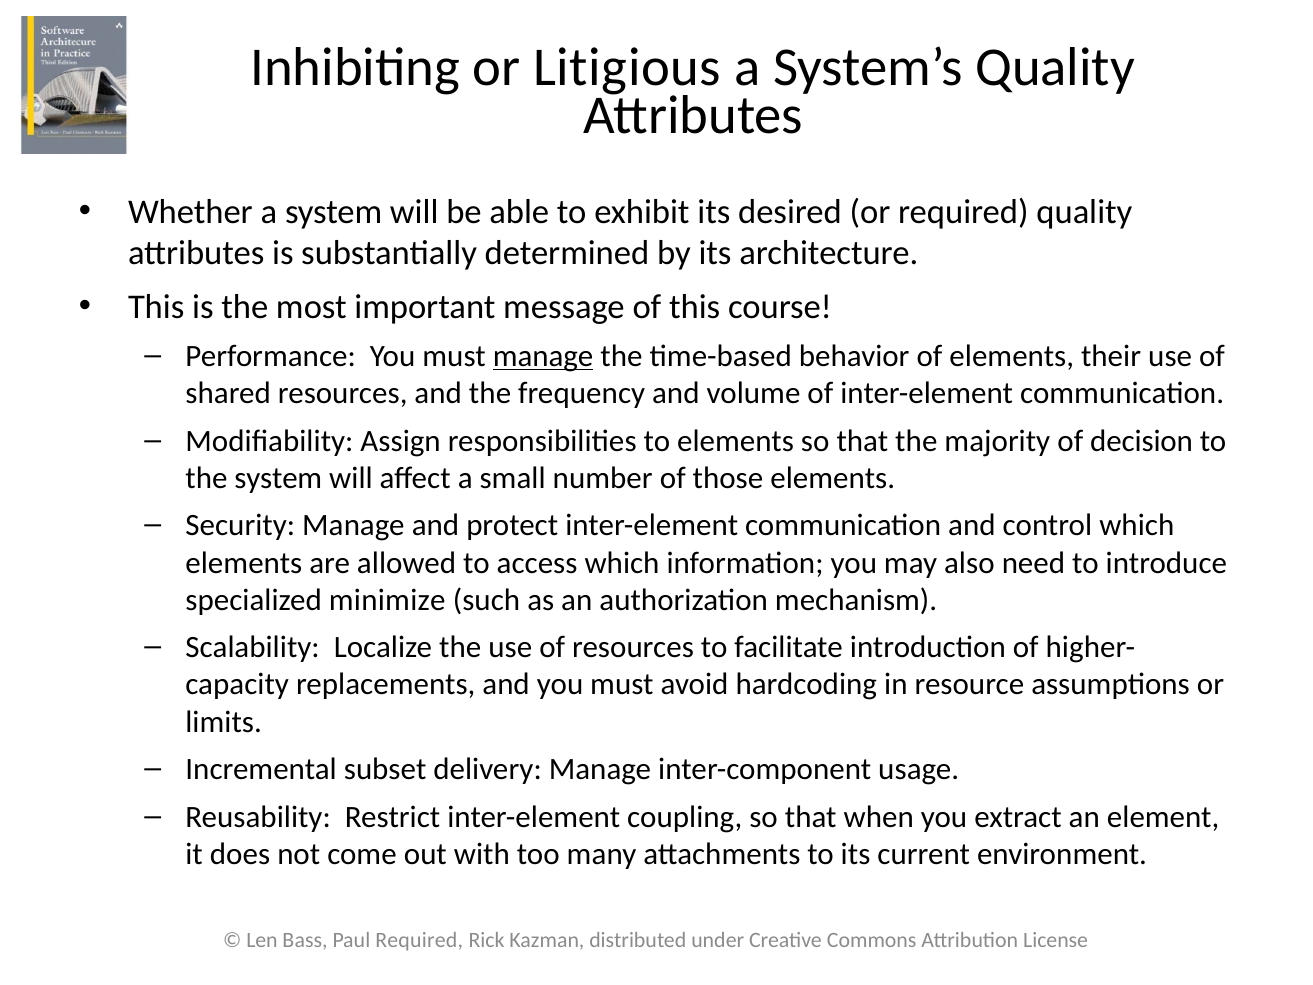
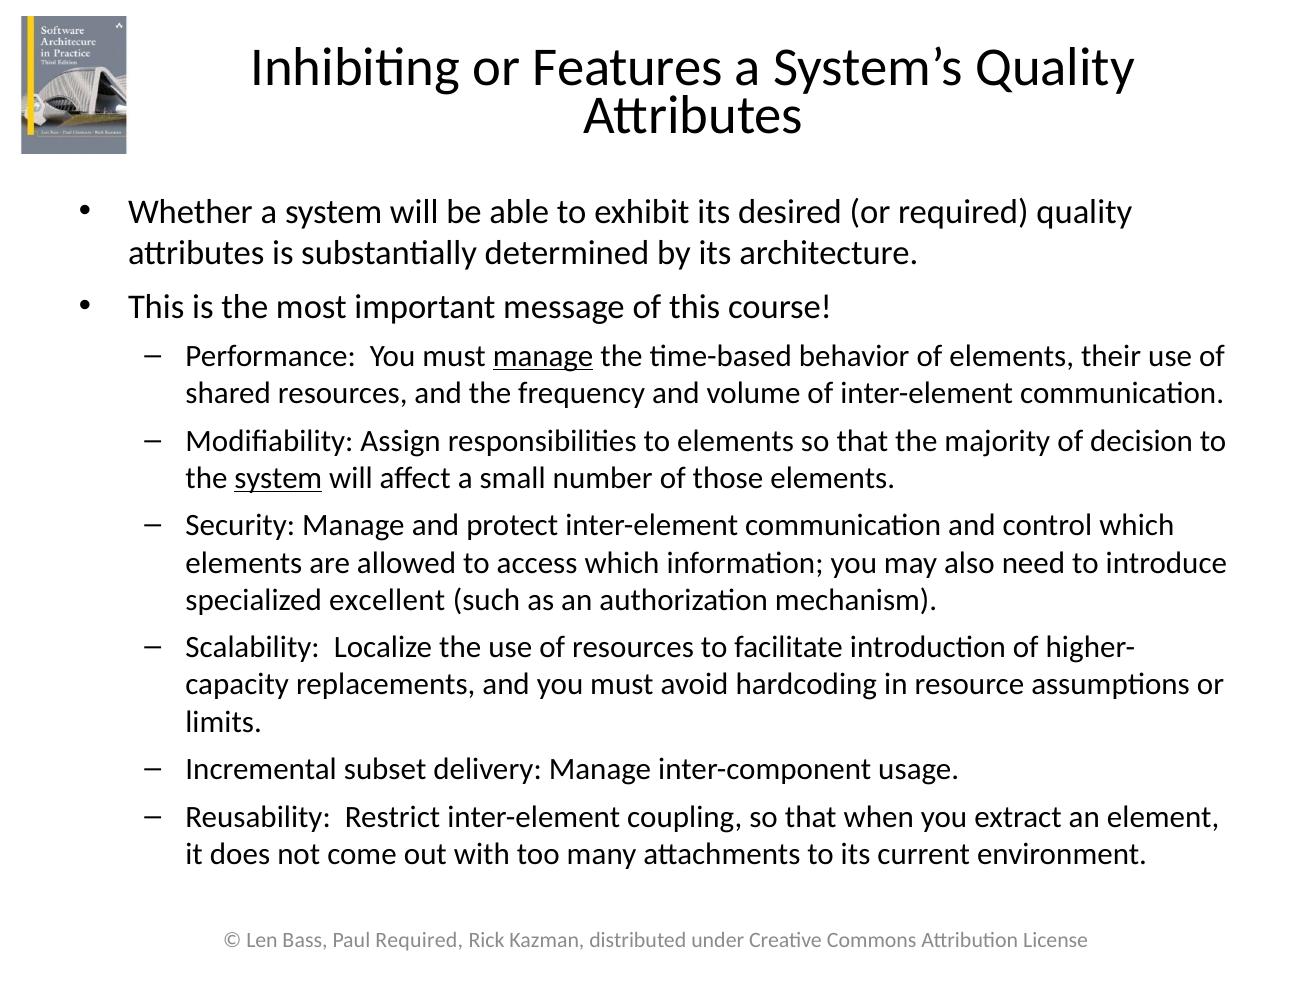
Litigious: Litigious -> Features
system at (278, 478) underline: none -> present
minimize: minimize -> excellent
